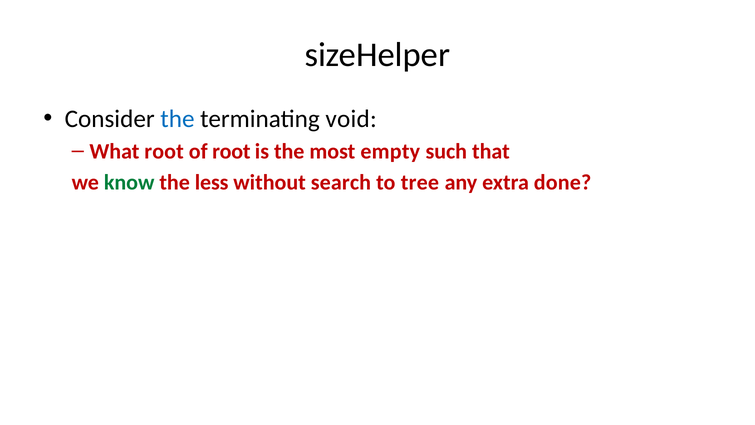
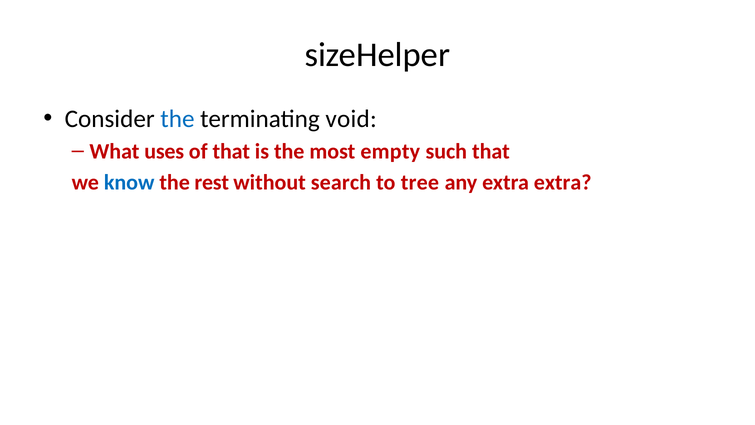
What root: root -> uses
of root: root -> that
know colour: green -> blue
less: less -> rest
extra done: done -> extra
